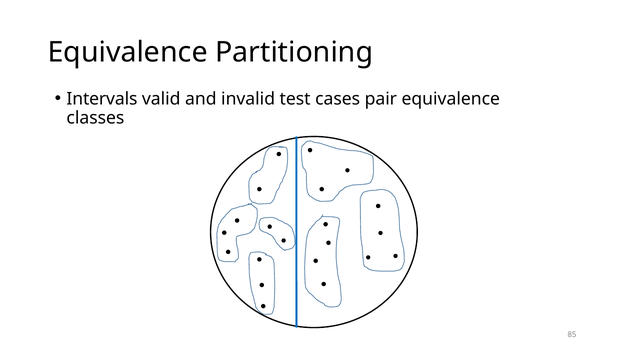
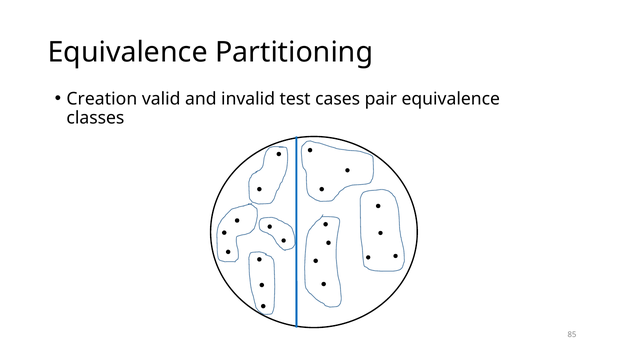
Intervals: Intervals -> Creation
